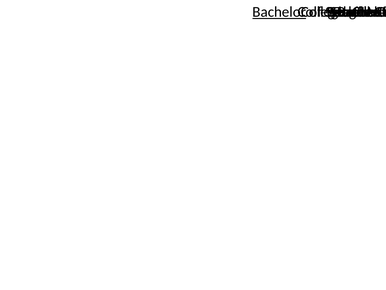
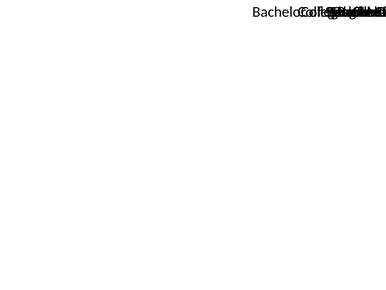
Bachelor at (279, 12) underline: present -> none
